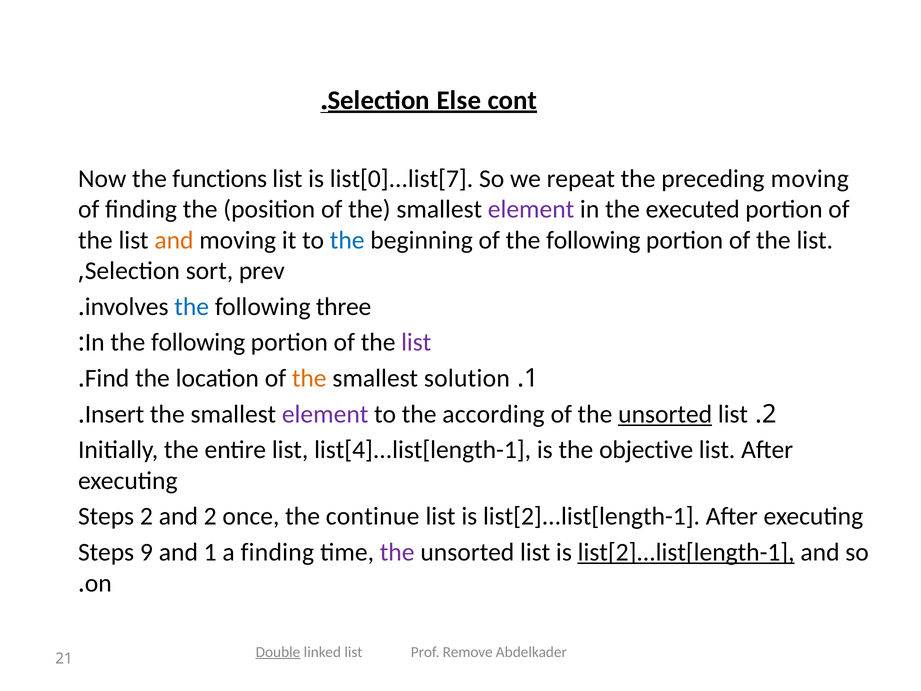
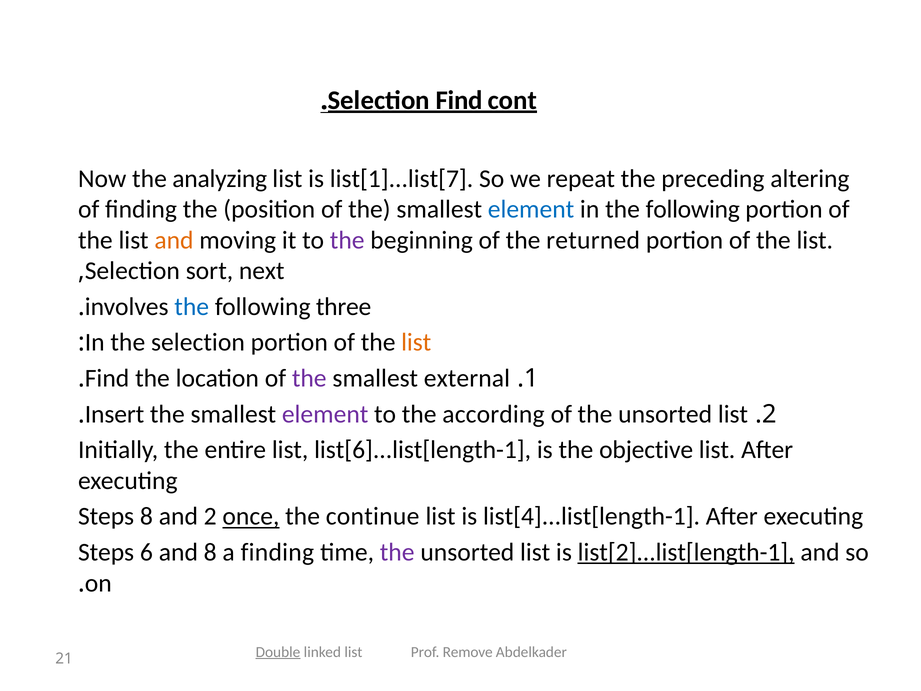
Selection Else: Else -> Find
functions: functions -> analyzing
list[0]...list[7: list[0]...list[7 -> list[1]...list[7
preceding moving: moving -> altering
element at (531, 209) colour: purple -> blue
in the executed: executed -> following
the at (347, 240) colour: blue -> purple
of the following: following -> returned
prev: prev -> next
In the following: following -> selection
list at (416, 342) colour: purple -> orange
the at (309, 378) colour: orange -> purple
solution: solution -> external
unsorted at (665, 414) underline: present -> none
list[4]...list[length-1: list[4]...list[length-1 -> list[6]...list[length-1
Steps 2: 2 -> 8
once underline: none -> present
list[2]...list[length-1 at (592, 516): list[2]...list[length-1 -> list[4]...list[length-1
9: 9 -> 6
and 1: 1 -> 8
